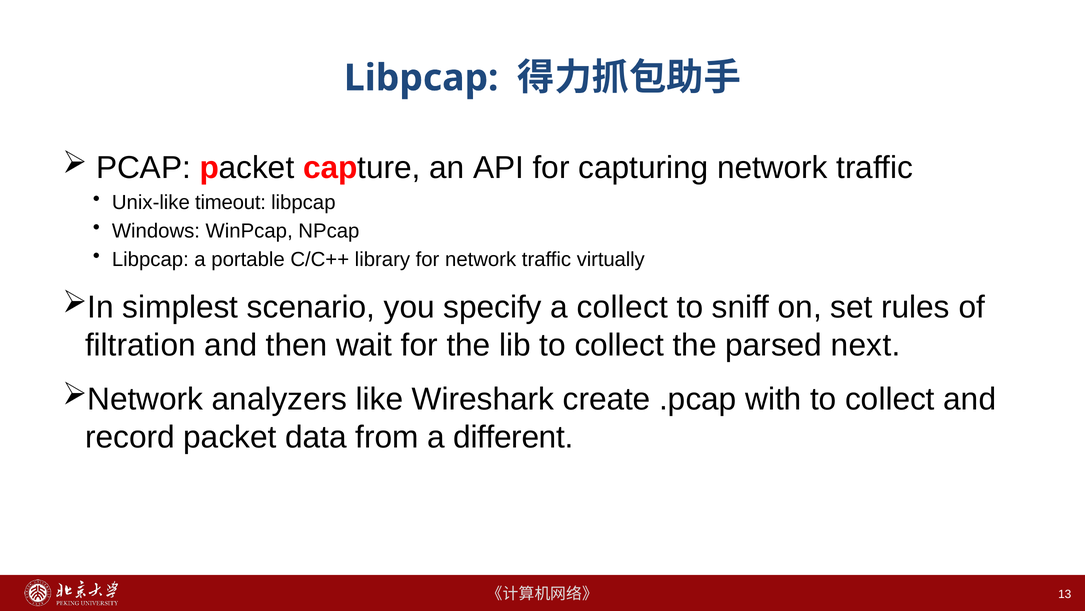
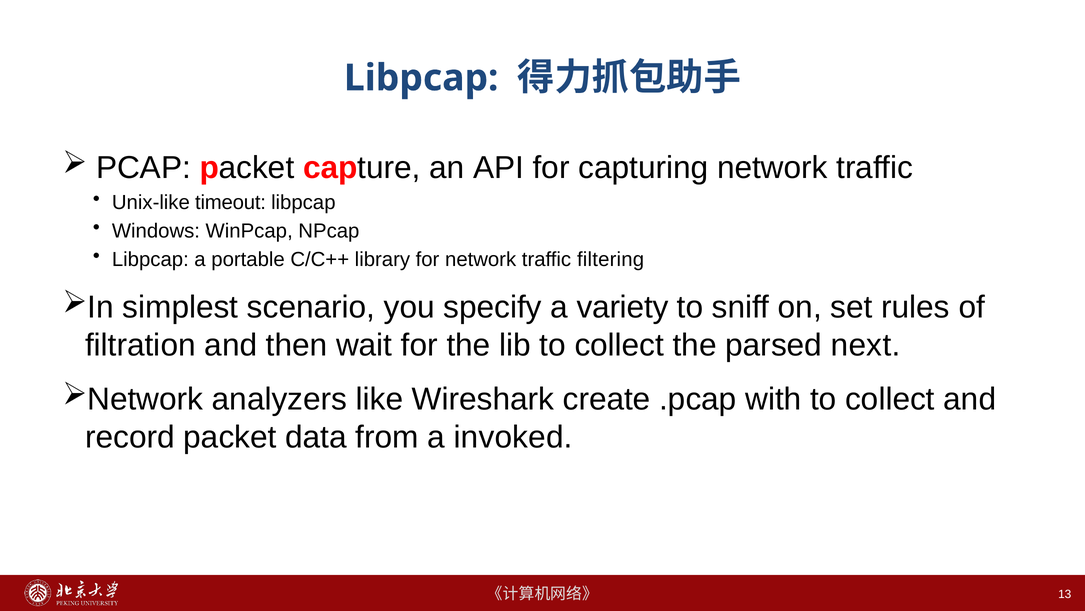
virtually: virtually -> filtering
a collect: collect -> variety
different: different -> invoked
